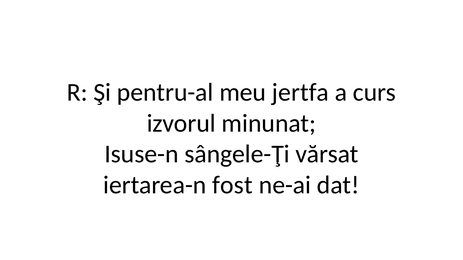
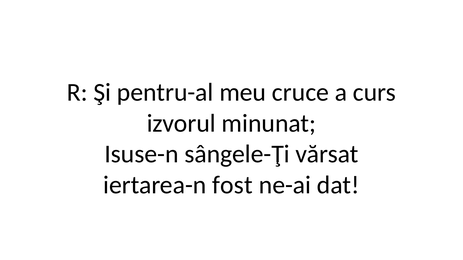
jertfa: jertfa -> cruce
